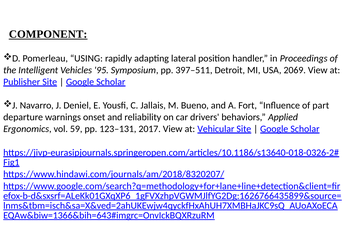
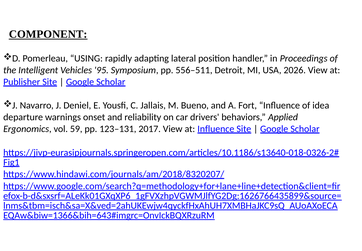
397–511: 397–511 -> 556–511
2069: 2069 -> 2026
part: part -> idea
at Vehicular: Vehicular -> Influence
